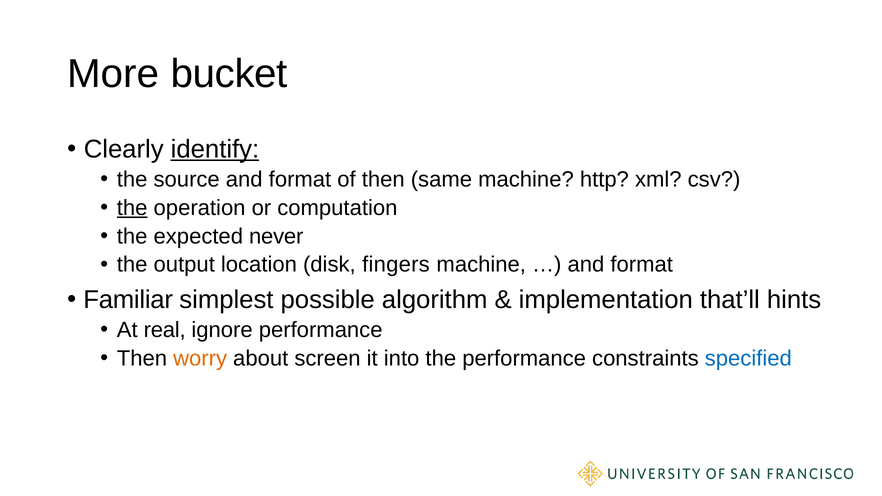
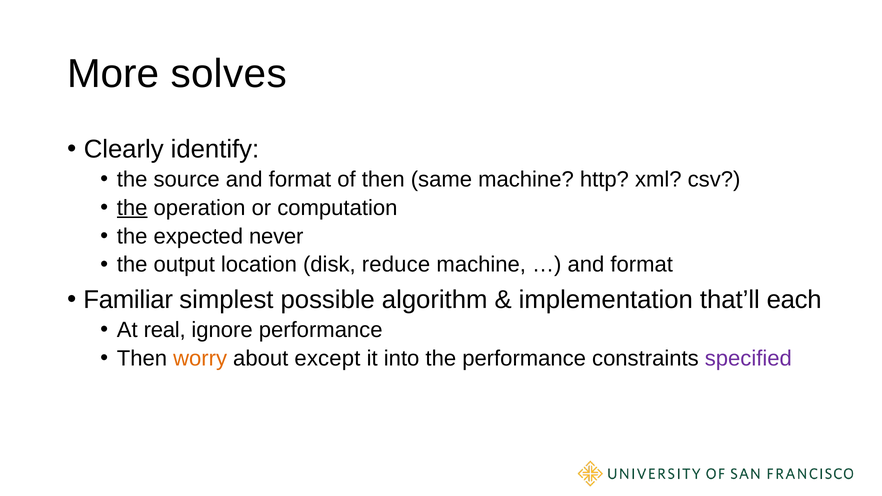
bucket: bucket -> solves
identify underline: present -> none
fingers: fingers -> reduce
hints: hints -> each
screen: screen -> except
specified colour: blue -> purple
